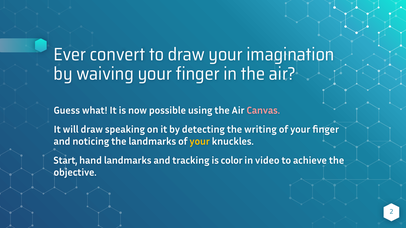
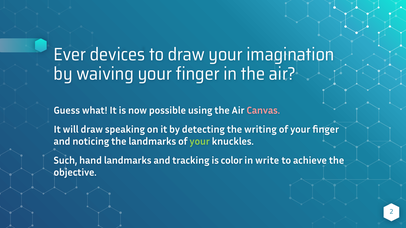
convert: convert -> devices
your at (200, 142) colour: yellow -> light green
Start: Start -> Such
video: video -> write
